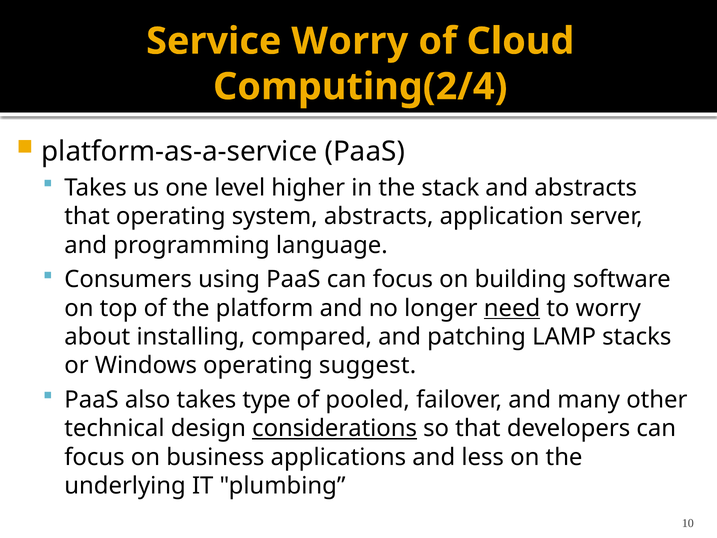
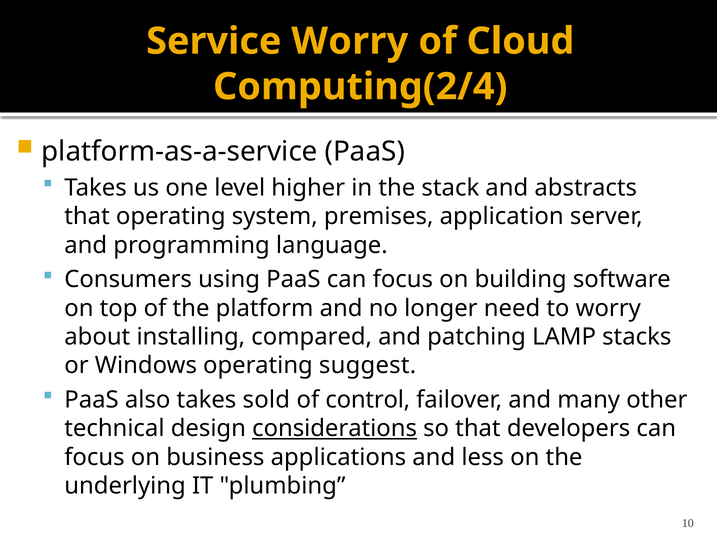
system abstracts: abstracts -> premises
need underline: present -> none
type: type -> sold
pooled: pooled -> control
